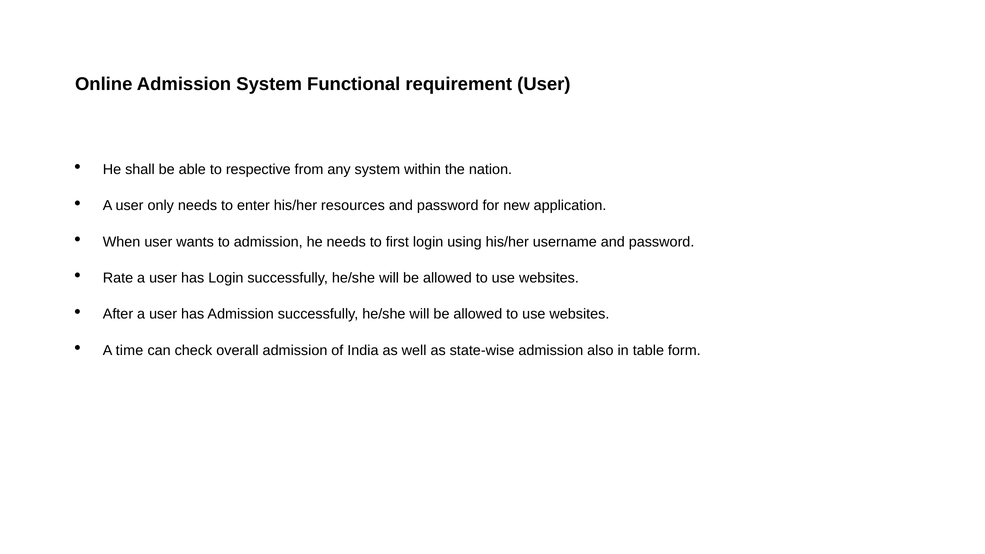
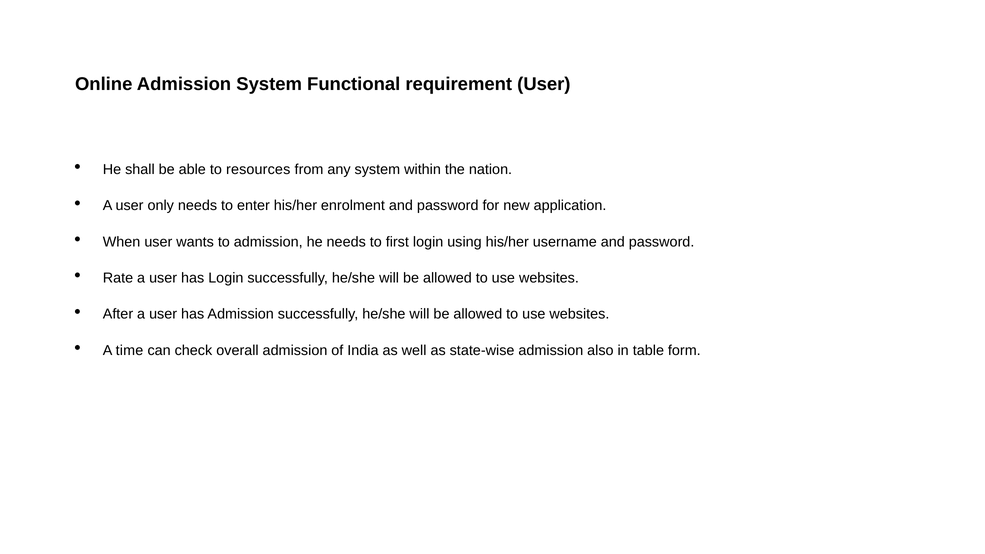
respective: respective -> resources
resources: resources -> enrolment
